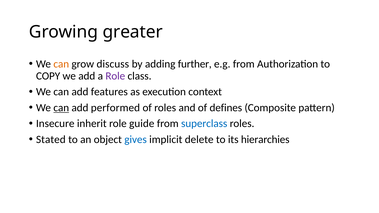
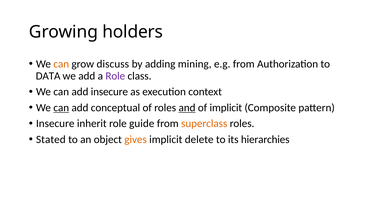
greater: greater -> holders
further: further -> mining
COPY: COPY -> DATA
add features: features -> insecure
performed: performed -> conceptual
and underline: none -> present
of defines: defines -> implicit
superclass colour: blue -> orange
gives colour: blue -> orange
